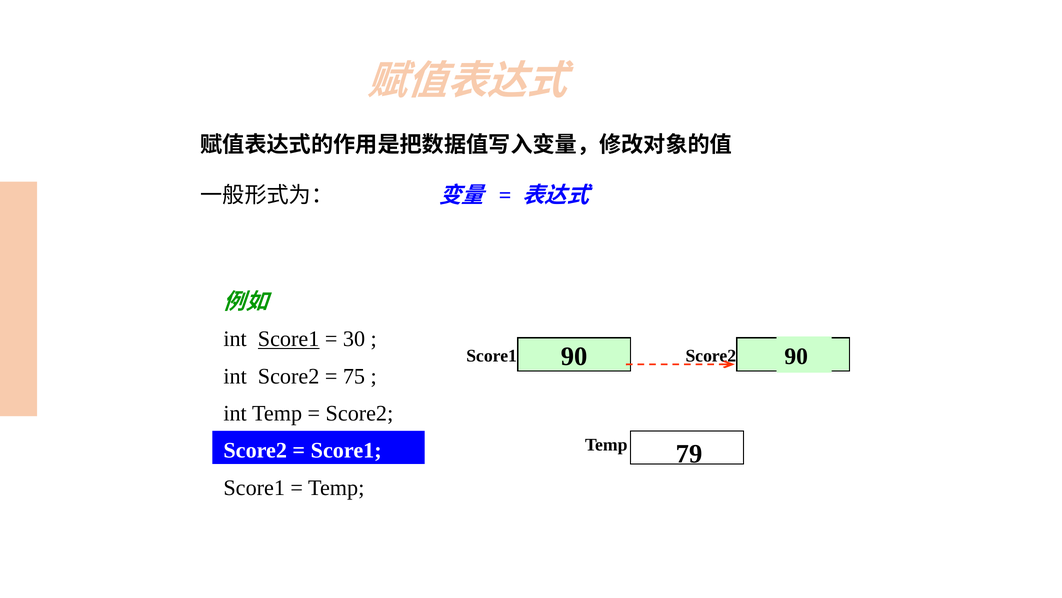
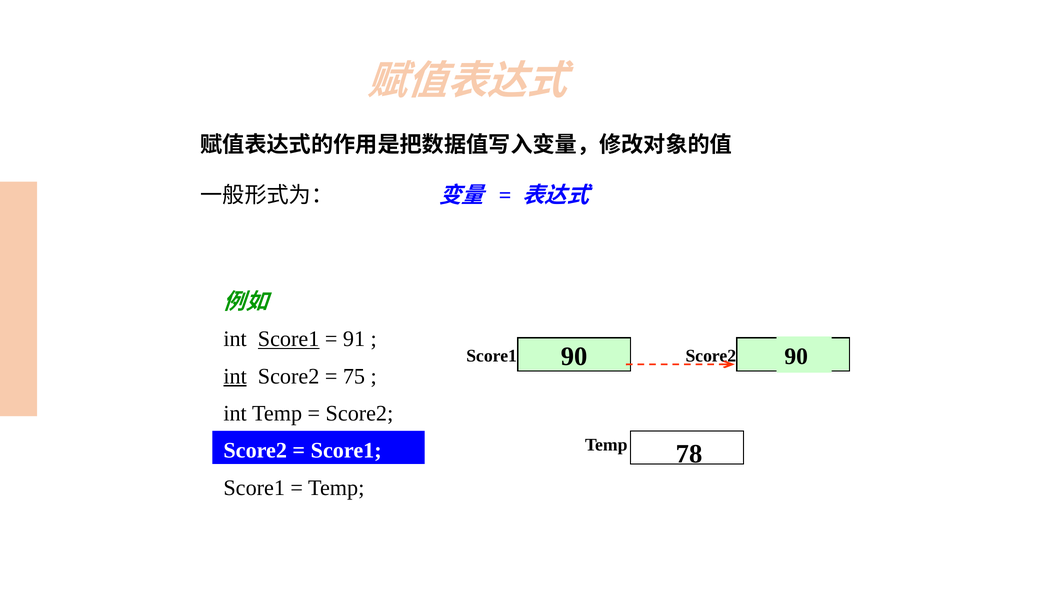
30: 30 -> 91
int at (235, 376) underline: none -> present
79: 79 -> 78
